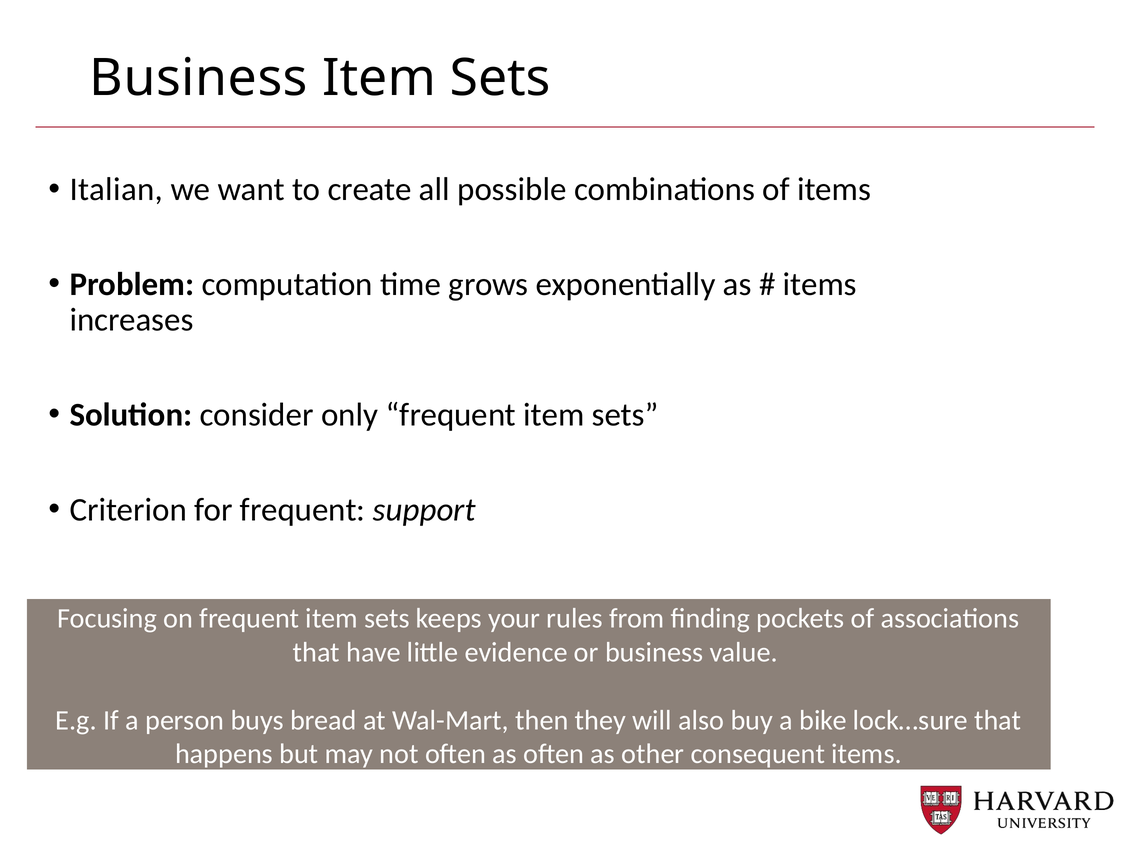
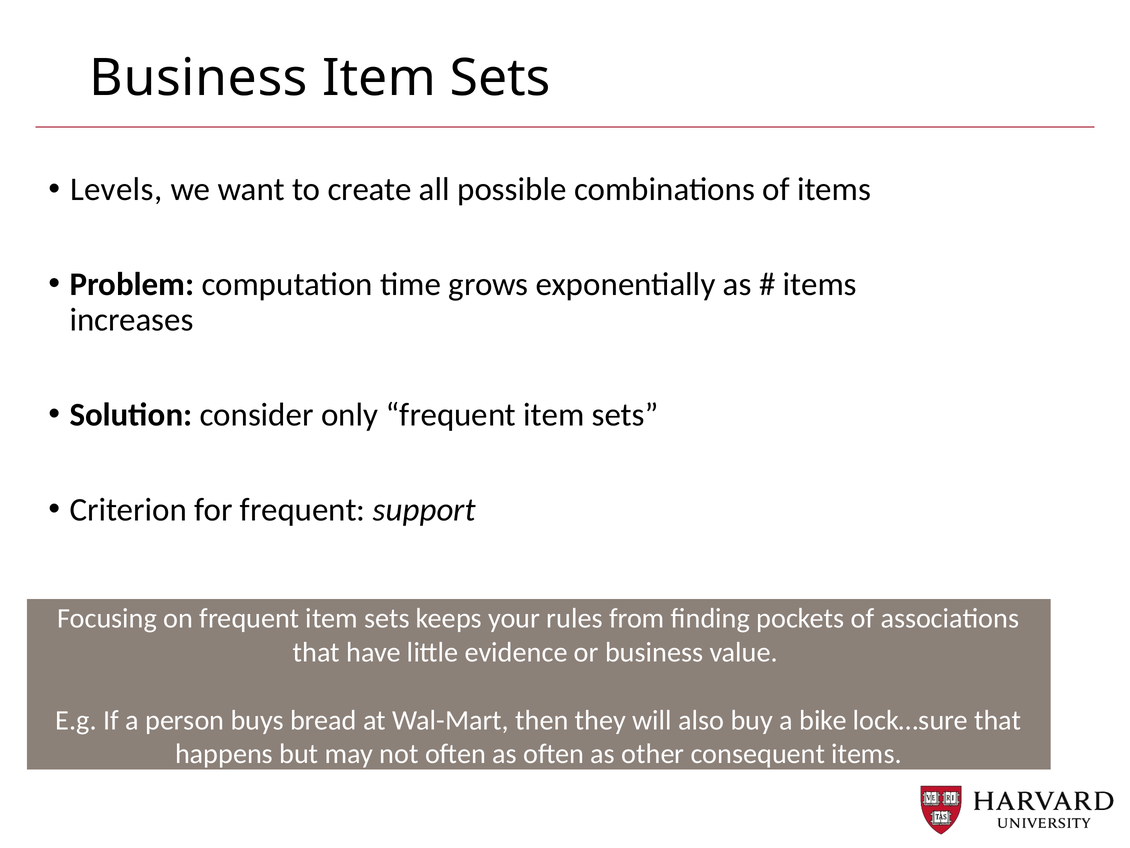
Italian: Italian -> Levels
